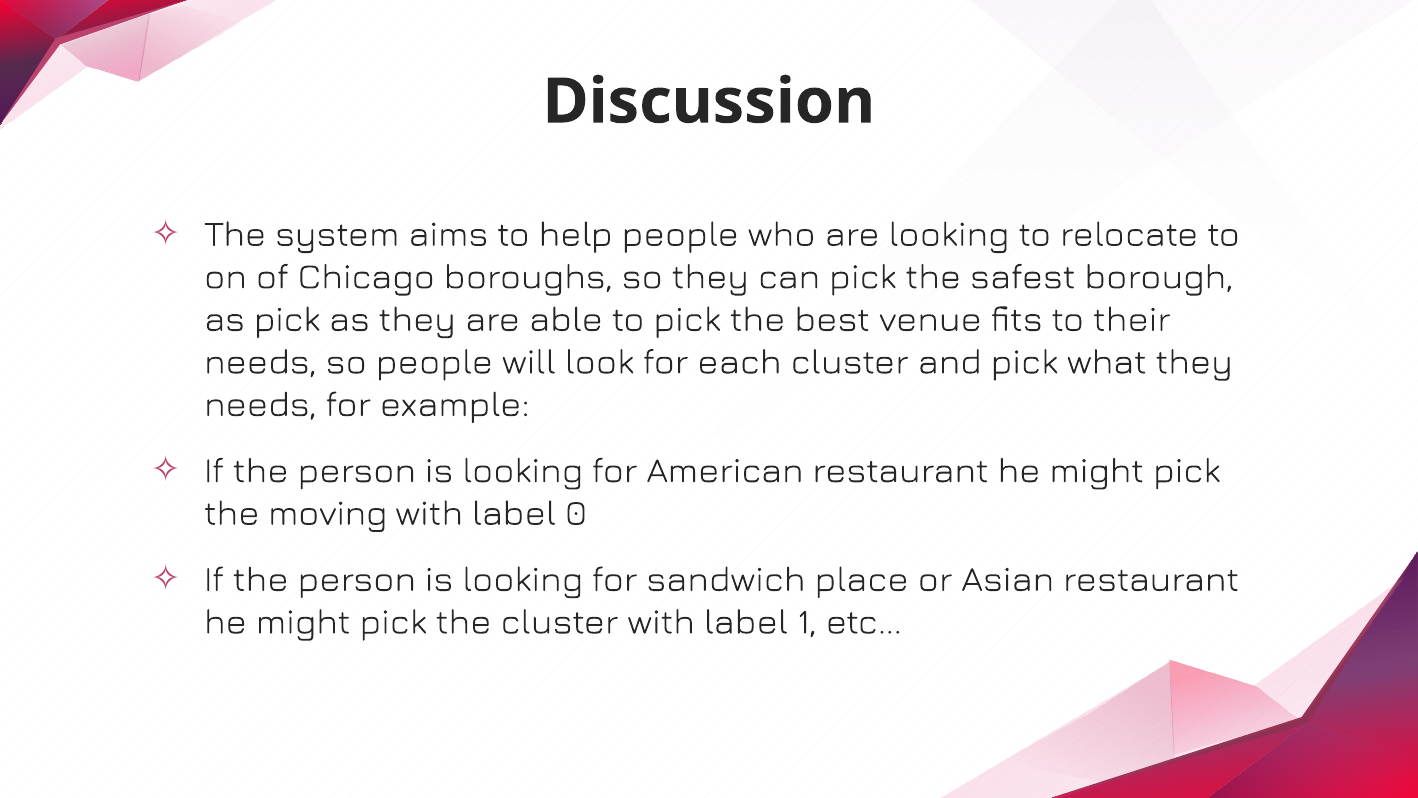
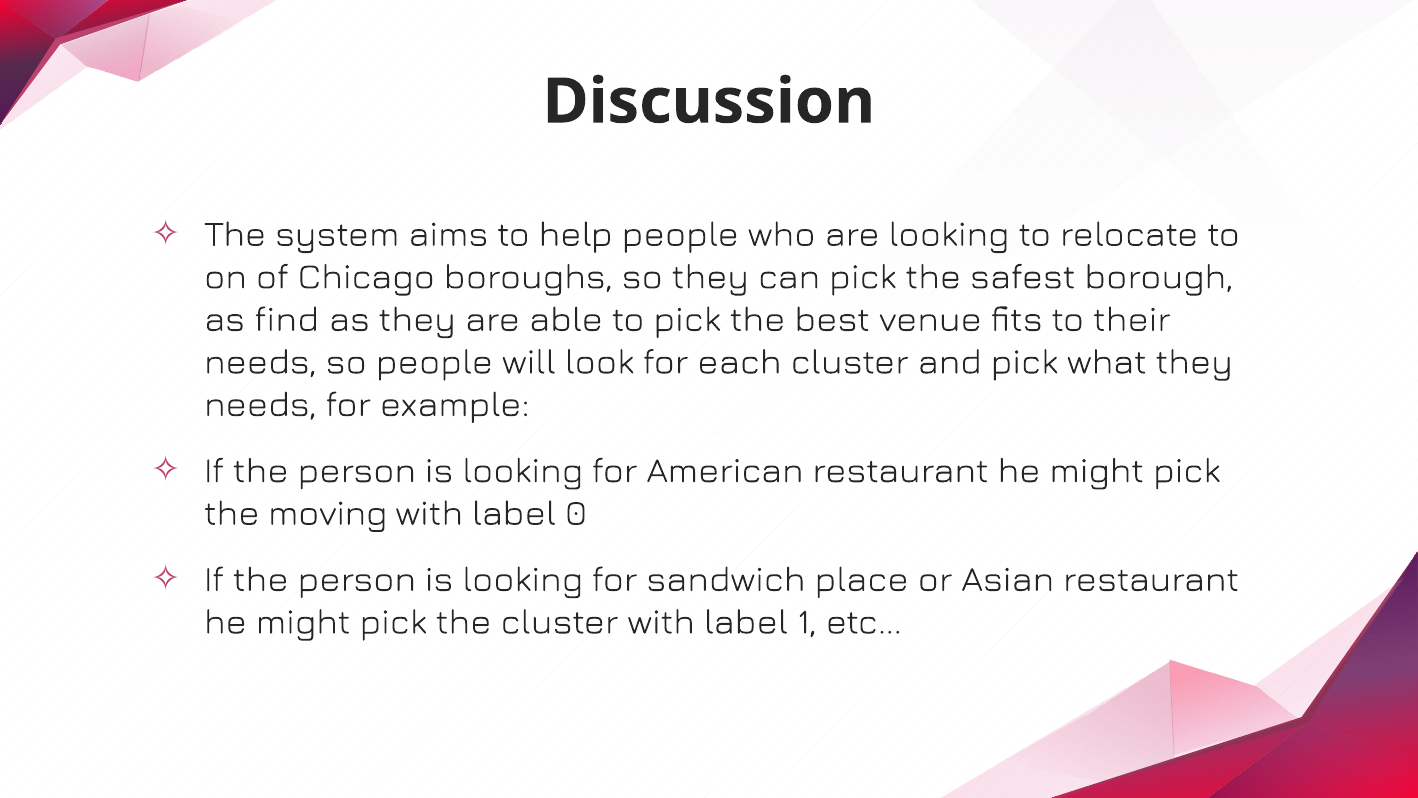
as pick: pick -> find
